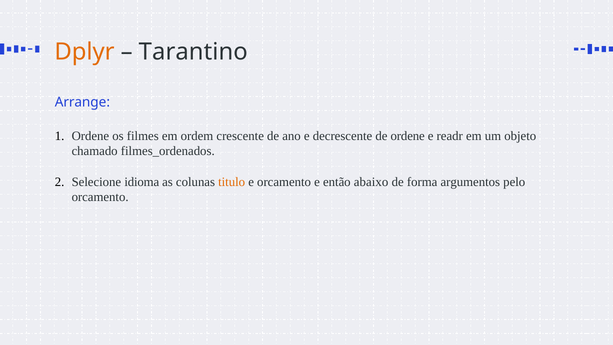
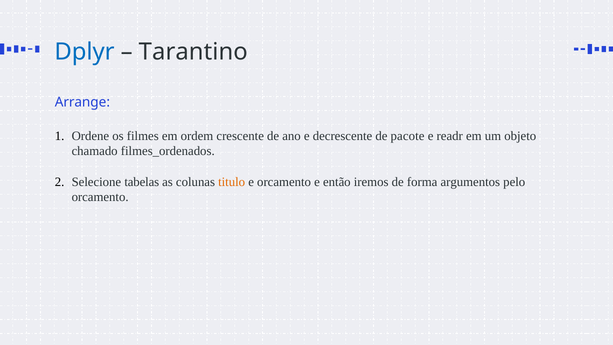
Dplyr colour: orange -> blue
de ordene: ordene -> pacote
idioma: idioma -> tabelas
abaixo: abaixo -> iremos
